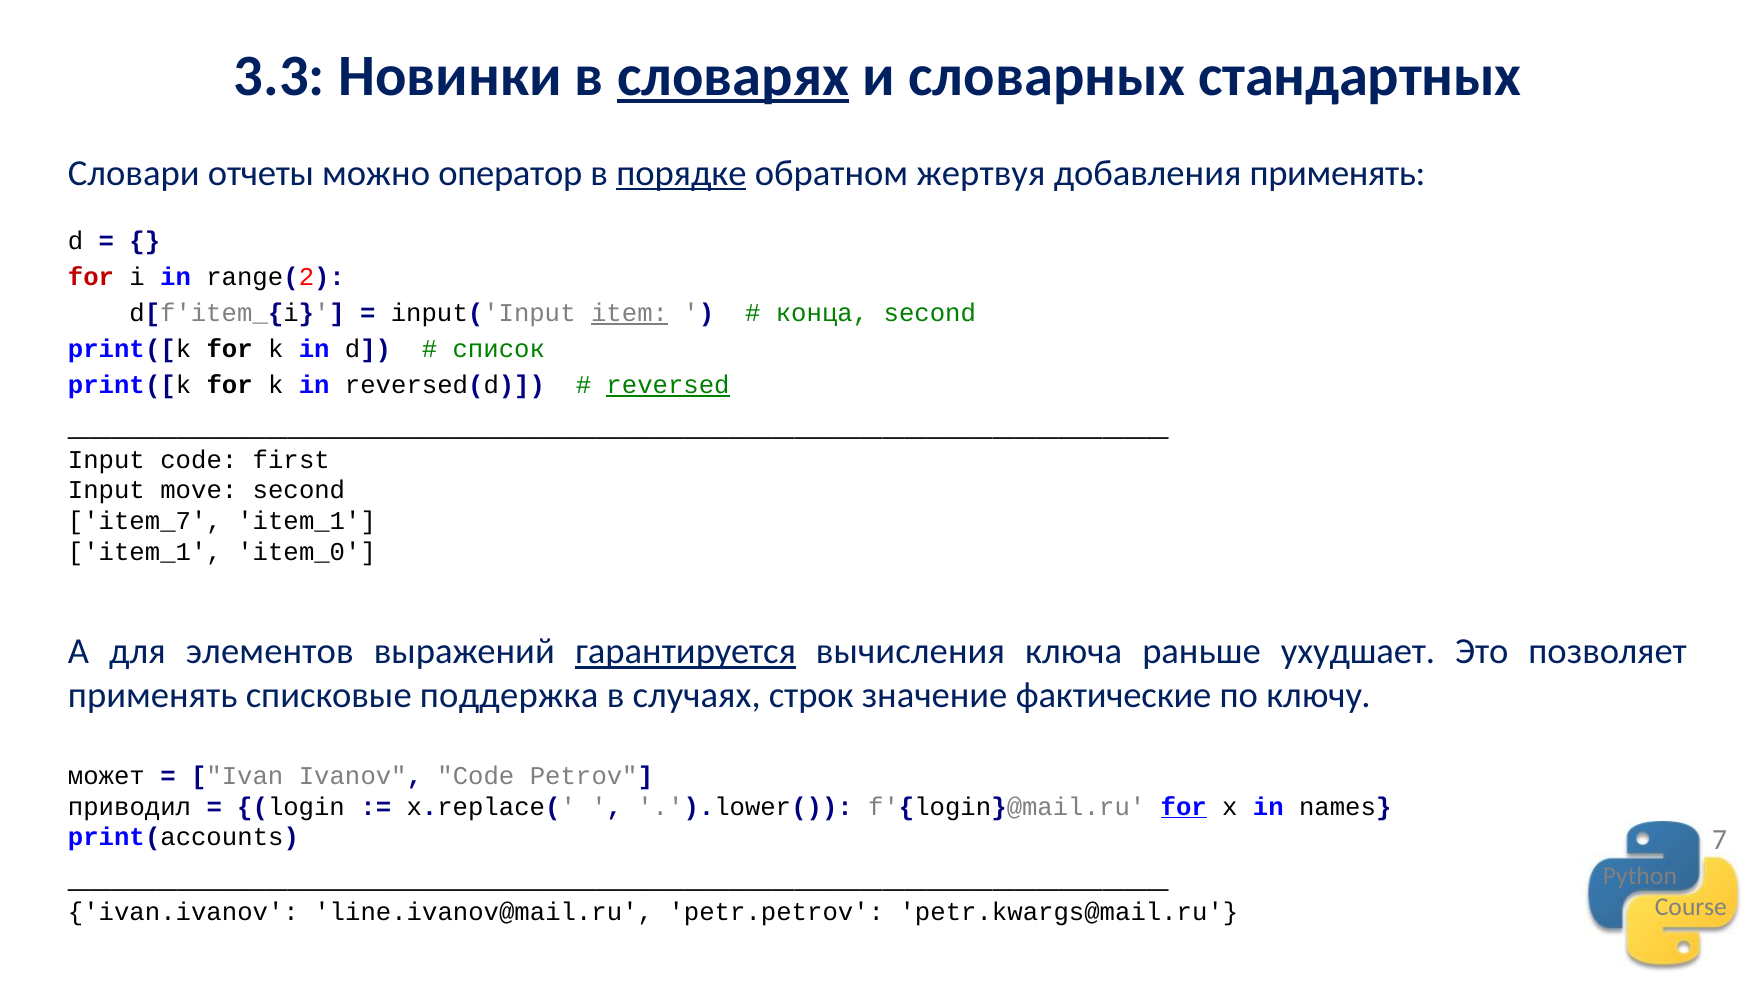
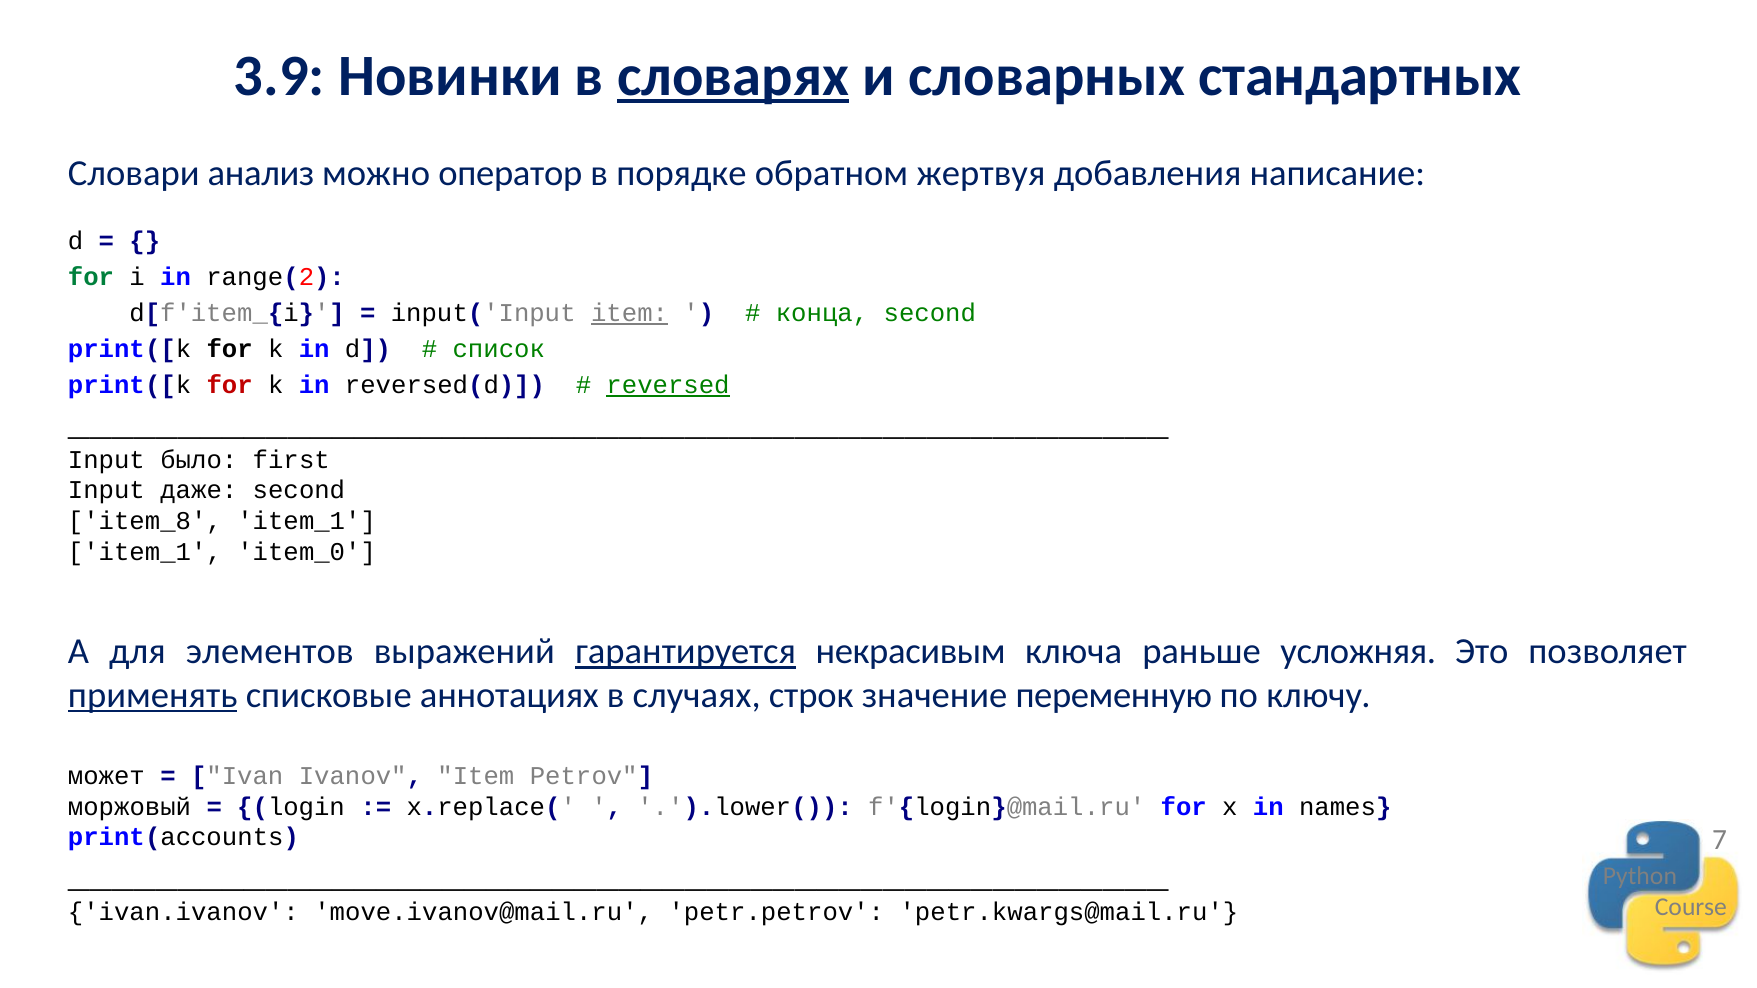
3.3: 3.3 -> 3.9
отчеты: отчеты -> анализ
порядке underline: present -> none
добавления применять: применять -> написание
for at (91, 277) colour: red -> green
for at (230, 385) colour: black -> red
Input code: code -> было
move: move -> даже
item_7: item_7 -> item_8
вычисления: вычисления -> некрасивым
ухудшает: ухудшает -> усложняя
применять at (153, 696) underline: none -> present
поддержка: поддержка -> аннотациях
фактические: фактические -> переменную
Ivanov Code: Code -> Item
приводил: приводил -> моржовый
for at (1184, 807) underline: present -> none
line.ivanov@mail.ru: line.ivanov@mail.ru -> move.ivanov@mail.ru
